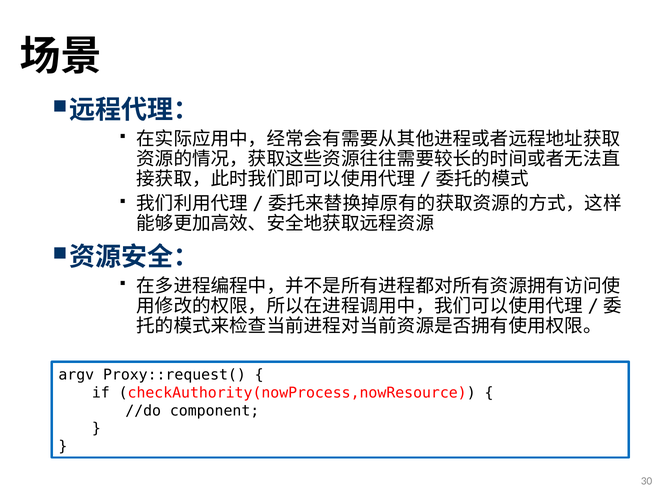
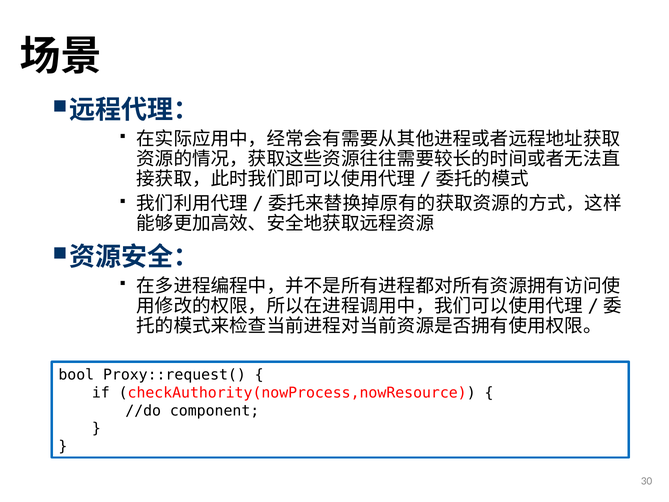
argv: argv -> bool
